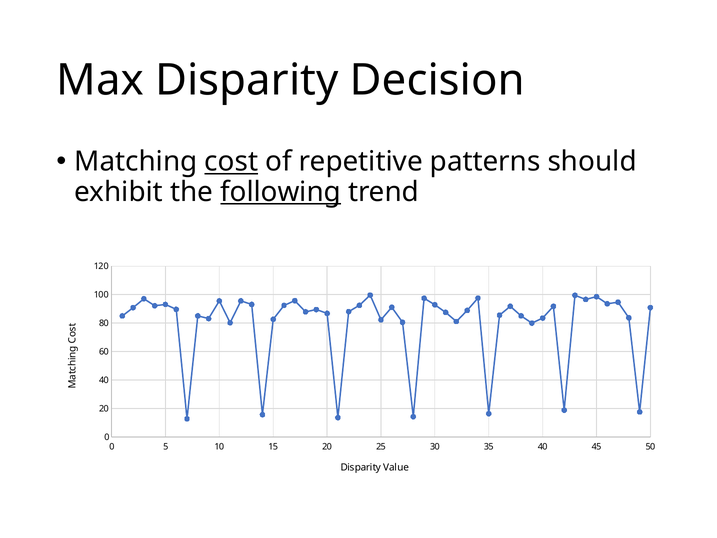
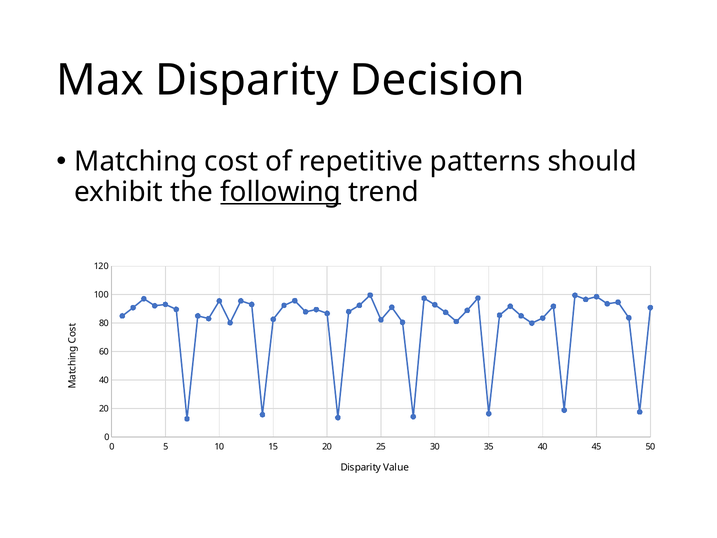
cost underline: present -> none
